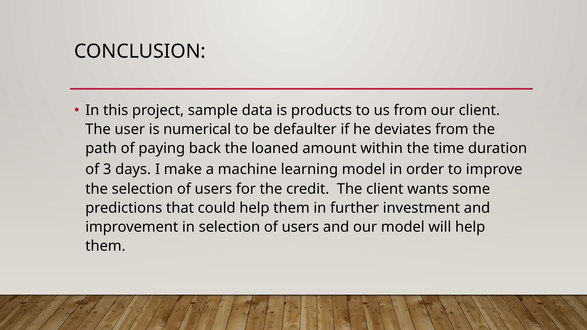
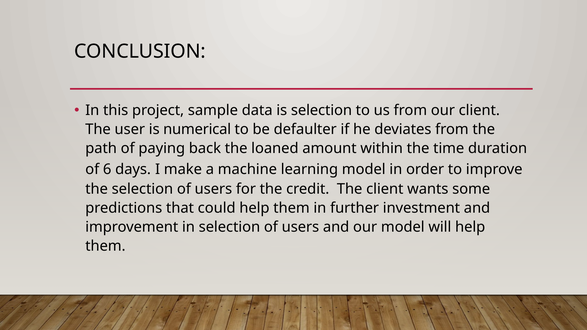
is products: products -> selection
3: 3 -> 6
